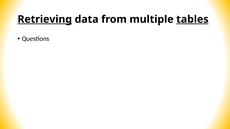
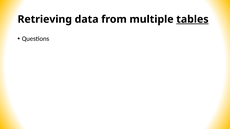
Retrieving underline: present -> none
